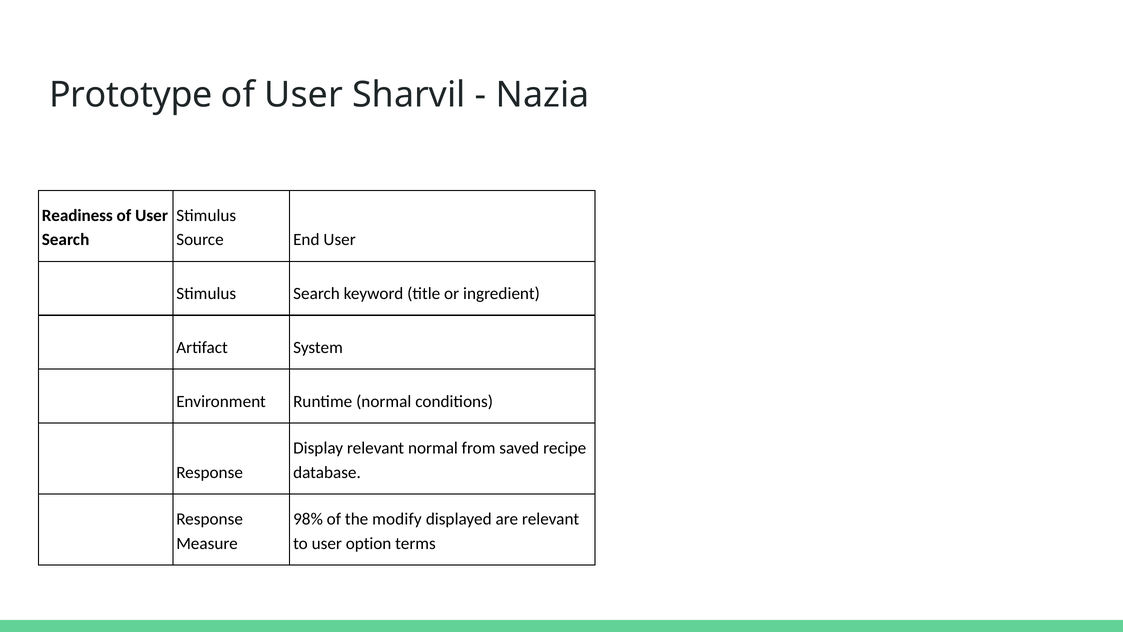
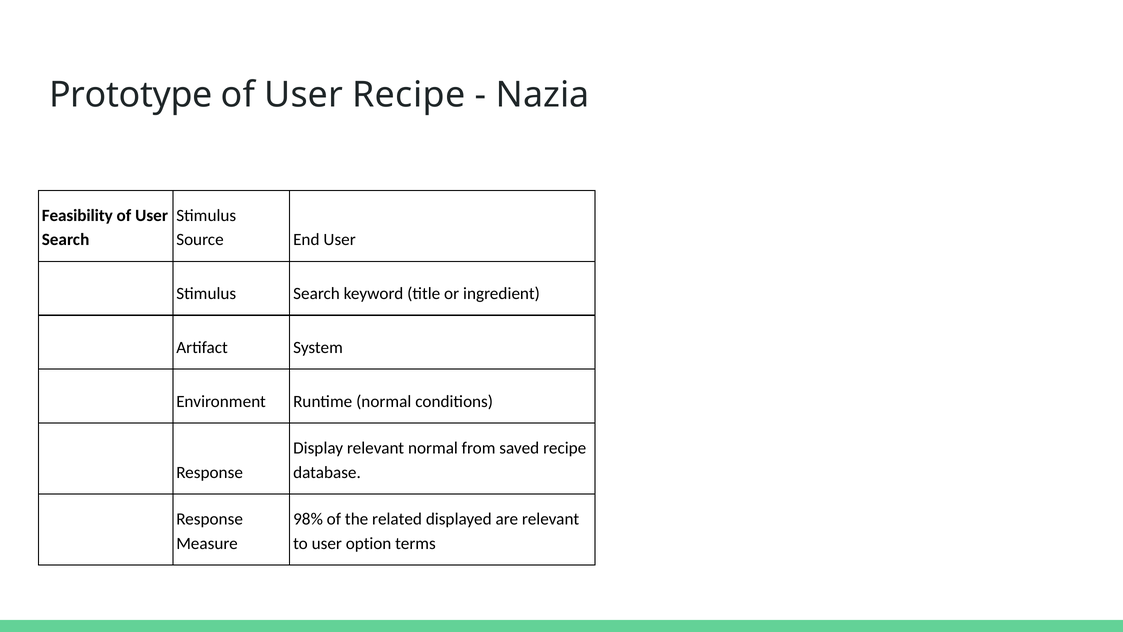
User Sharvil: Sharvil -> Recipe
Readiness: Readiness -> Feasibility
modify: modify -> related
